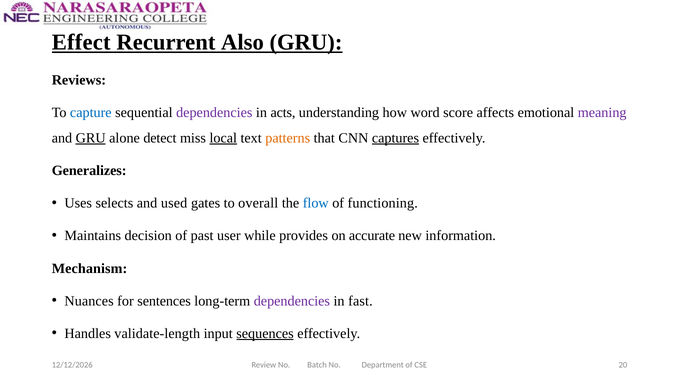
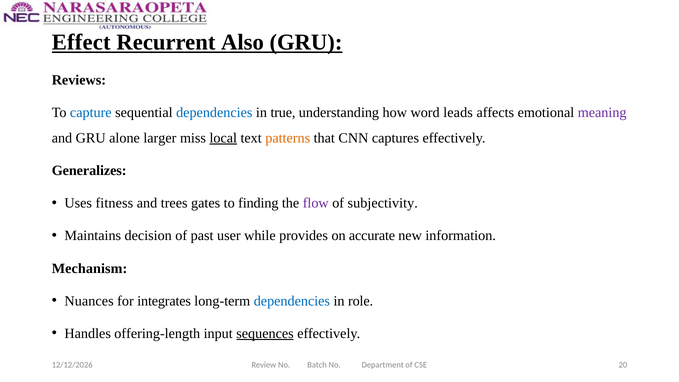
dependencies at (214, 113) colour: purple -> blue
acts: acts -> true
score: score -> leads
GRU at (91, 138) underline: present -> none
detect: detect -> larger
captures underline: present -> none
selects: selects -> fitness
used: used -> trees
overall: overall -> finding
flow colour: blue -> purple
functioning: functioning -> subjectivity
sentences: sentences -> integrates
dependencies at (292, 301) colour: purple -> blue
fast: fast -> role
validate-length: validate-length -> offering-length
